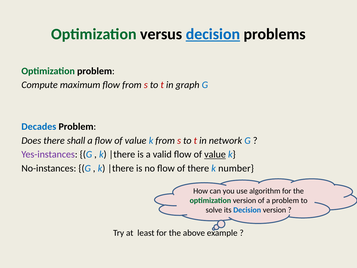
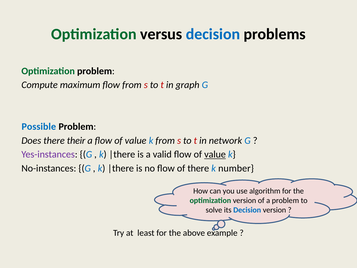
decision at (213, 34) underline: present -> none
Decades: Decades -> Possible
shall: shall -> their
